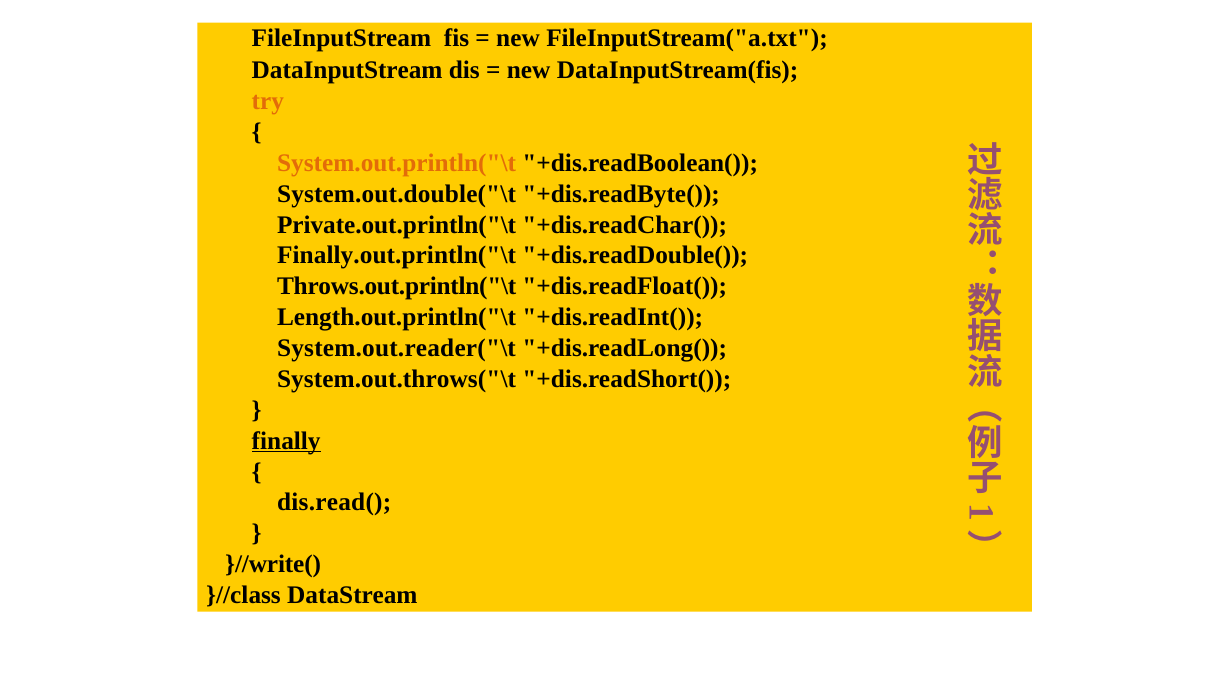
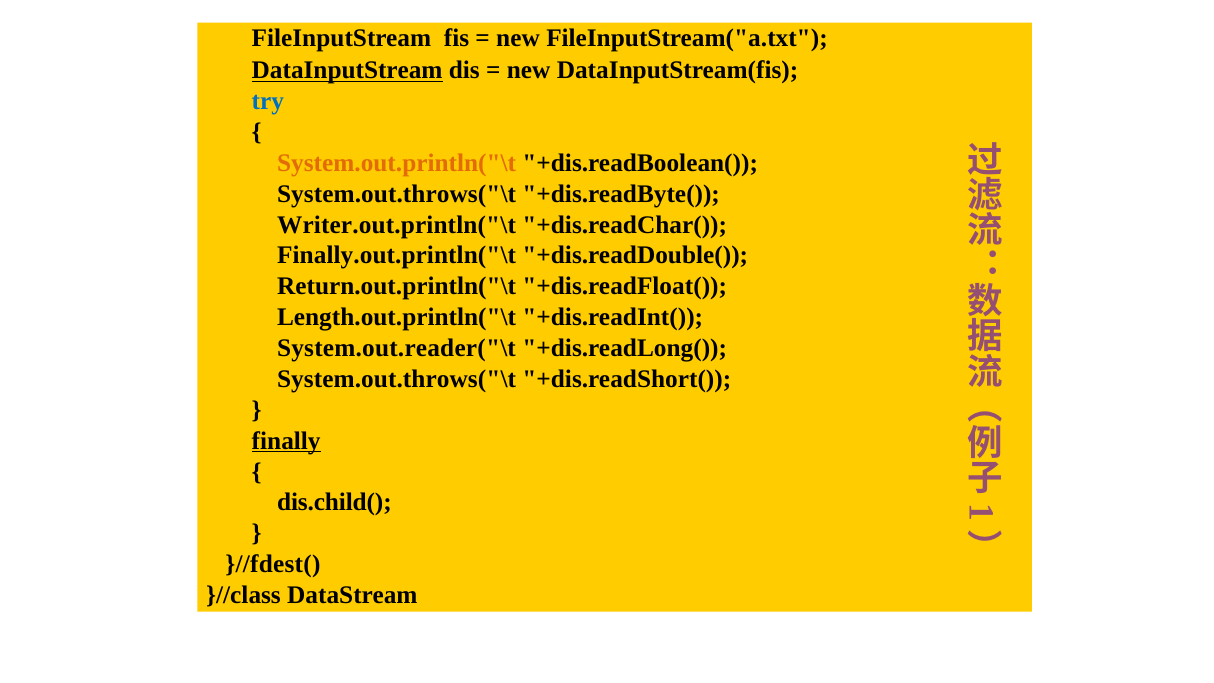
DataInputStream underline: none -> present
try colour: orange -> blue
System.out.double("\t at (397, 194): System.out.double("\t -> System.out.throws("\t
Private.out.println("\t: Private.out.println("\t -> Writer.out.println("\t
Throws.out.println("\t: Throws.out.println("\t -> Return.out.println("\t
dis.read(: dis.read( -> dis.child(
}//write(: }//write( -> }//fdest(
